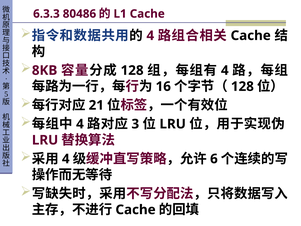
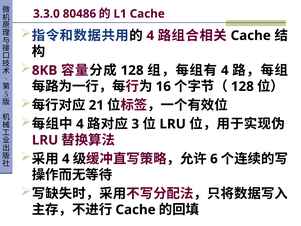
6.3.3: 6.3.3 -> 3.3.0
